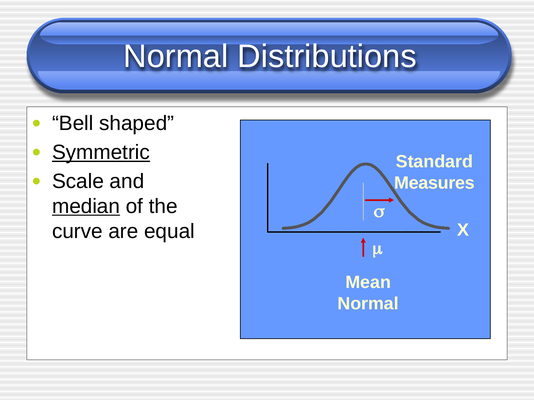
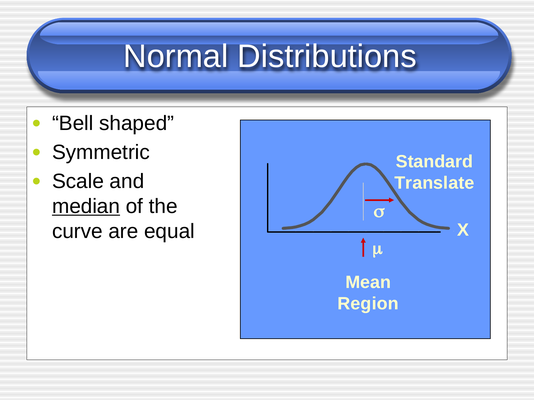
Symmetric underline: present -> none
Measures: Measures -> Translate
Normal at (368, 304): Normal -> Region
